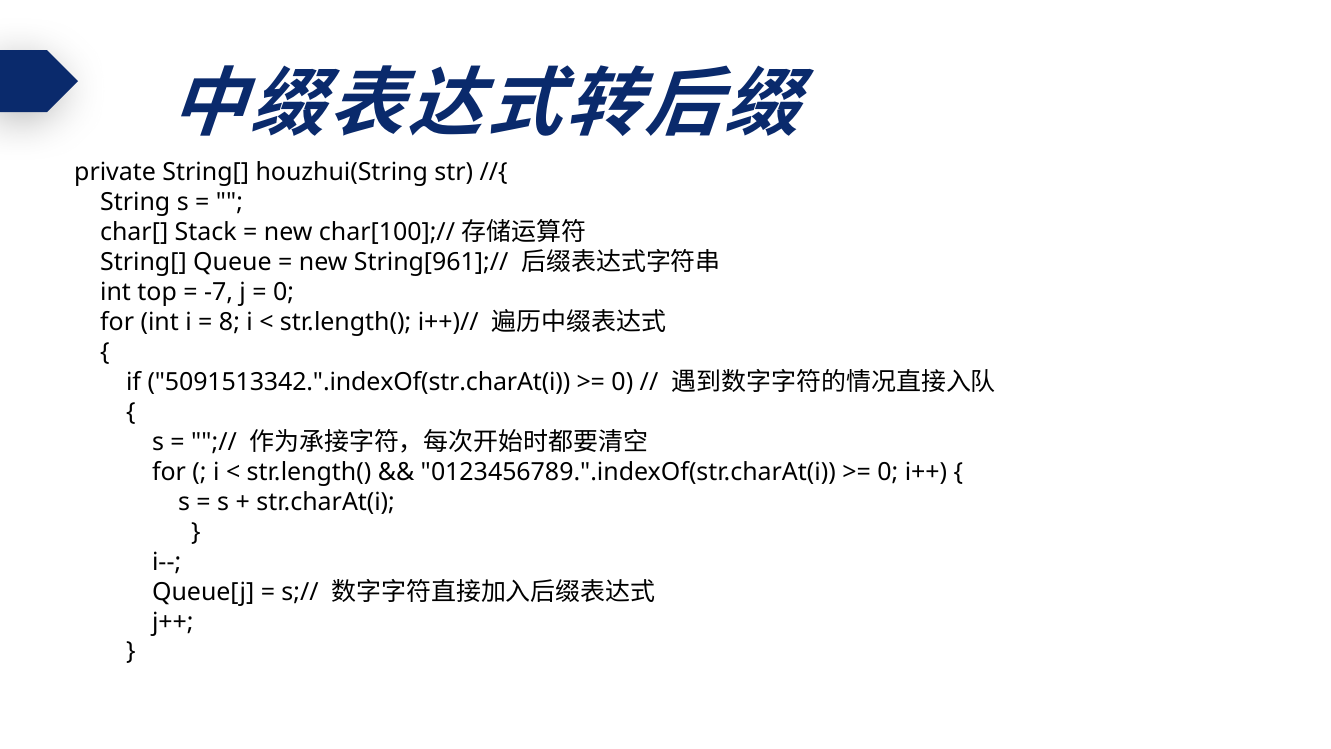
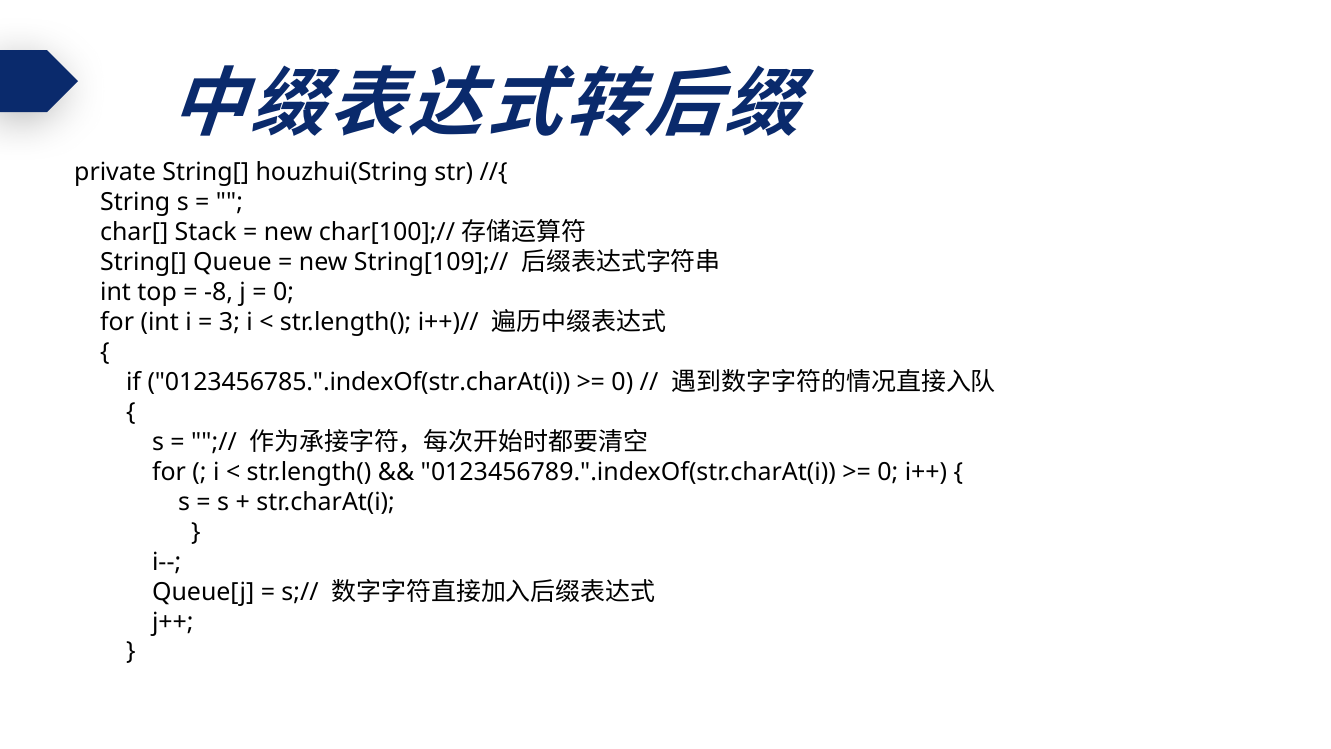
String[961];//: String[961];// -> String[109];//
-7: -7 -> -8
8: 8 -> 3
5091513342.".indexOf(str.charAt(i: 5091513342.".indexOf(str.charAt(i -> 0123456785.".indexOf(str.charAt(i
